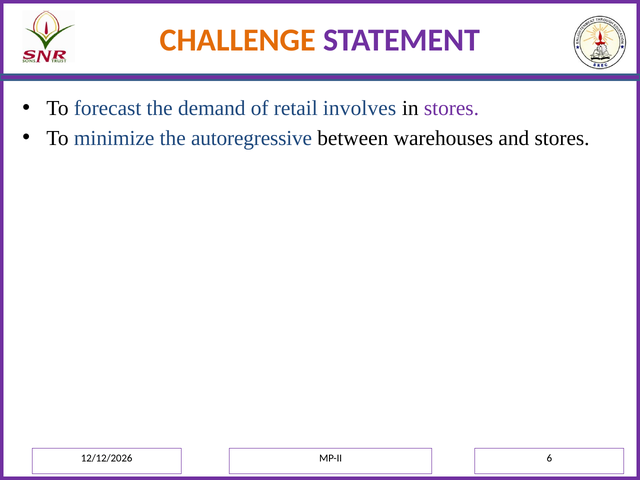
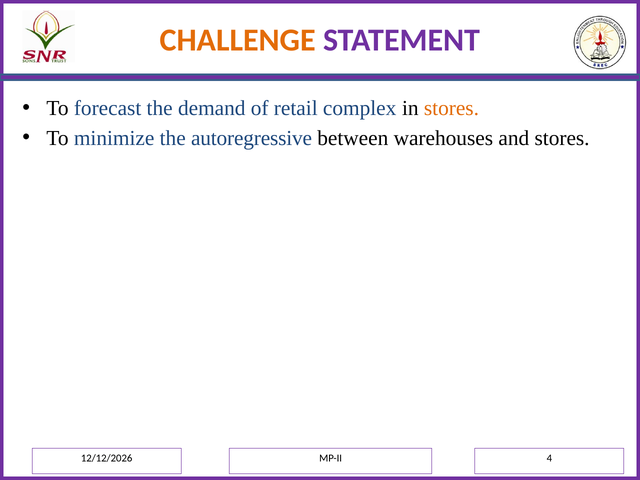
involves: involves -> complex
stores at (451, 108) colour: purple -> orange
6: 6 -> 4
